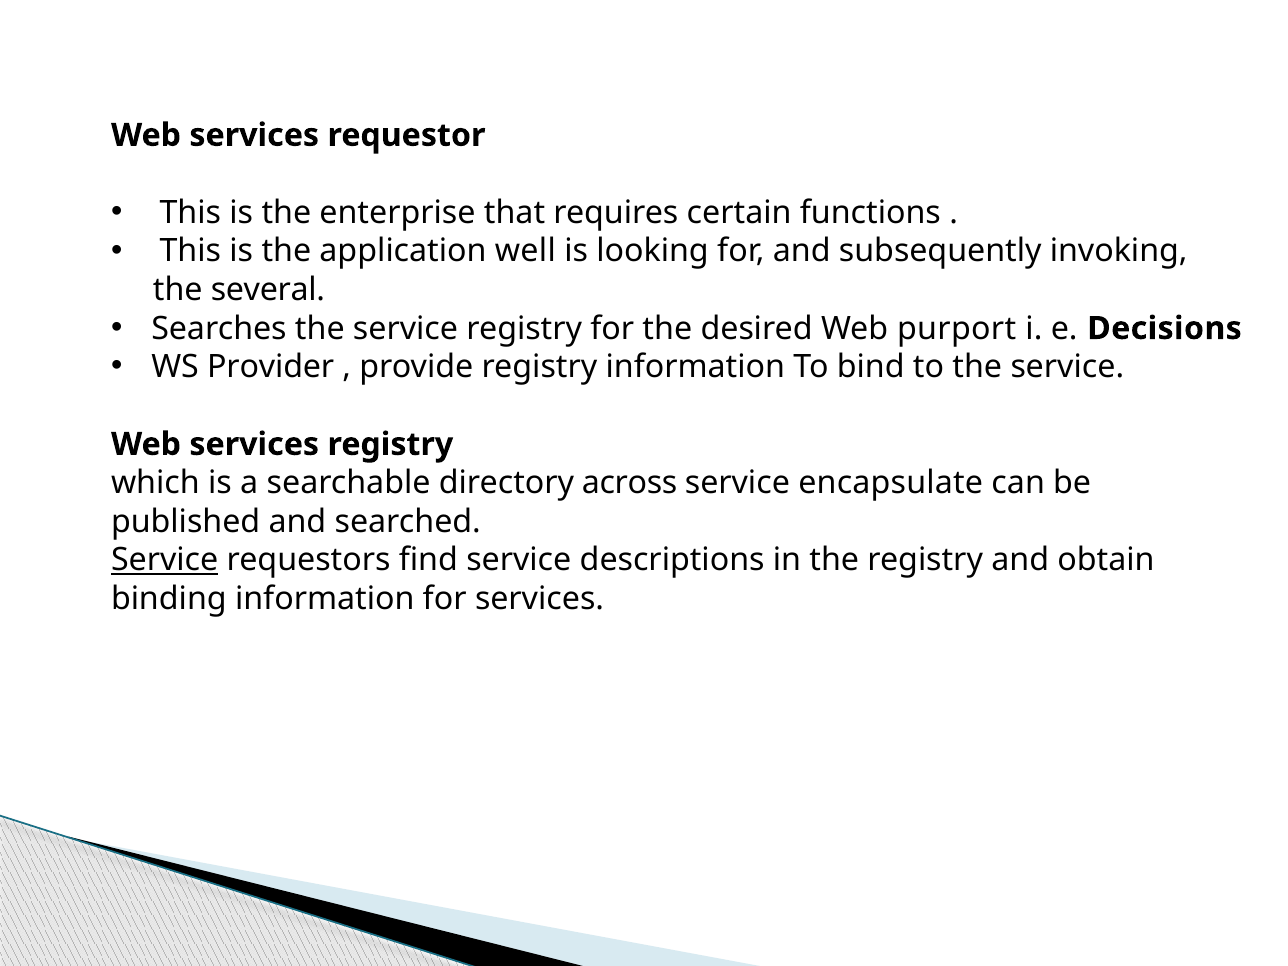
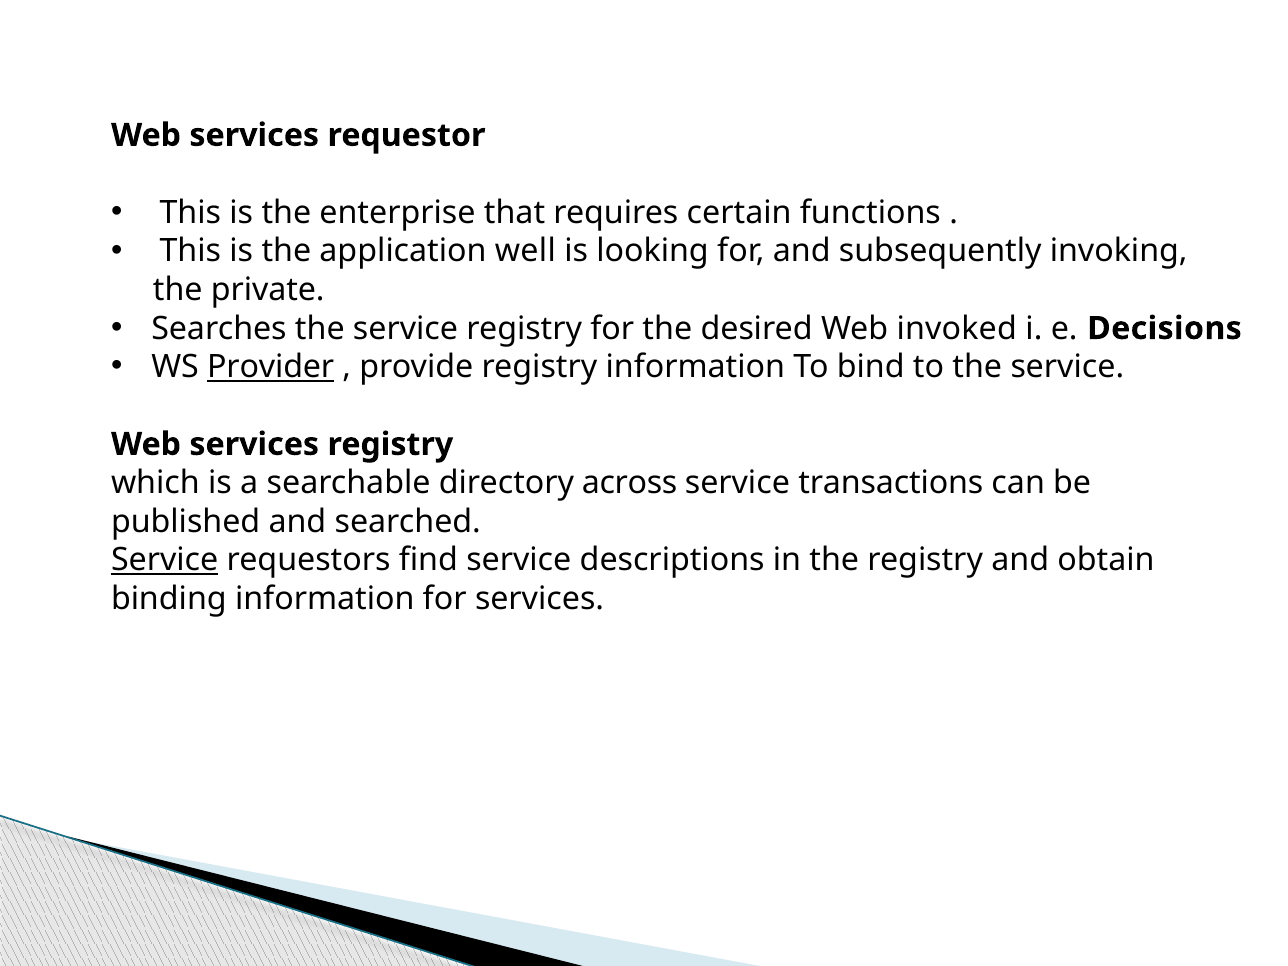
several: several -> private
purport: purport -> invoked
Provider underline: none -> present
encapsulate: encapsulate -> transactions
